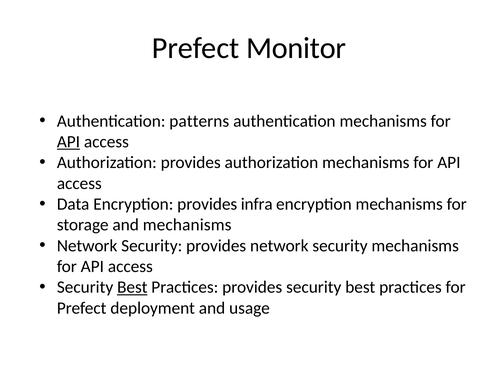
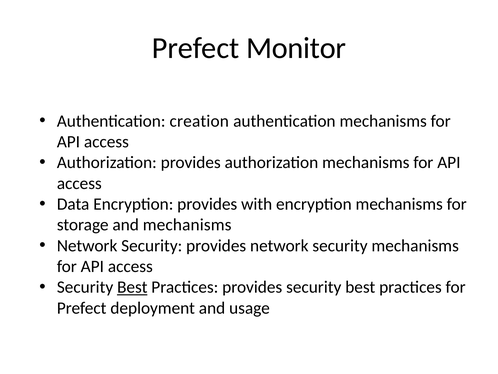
patterns: patterns -> creation
API at (68, 142) underline: present -> none
infra: infra -> with
